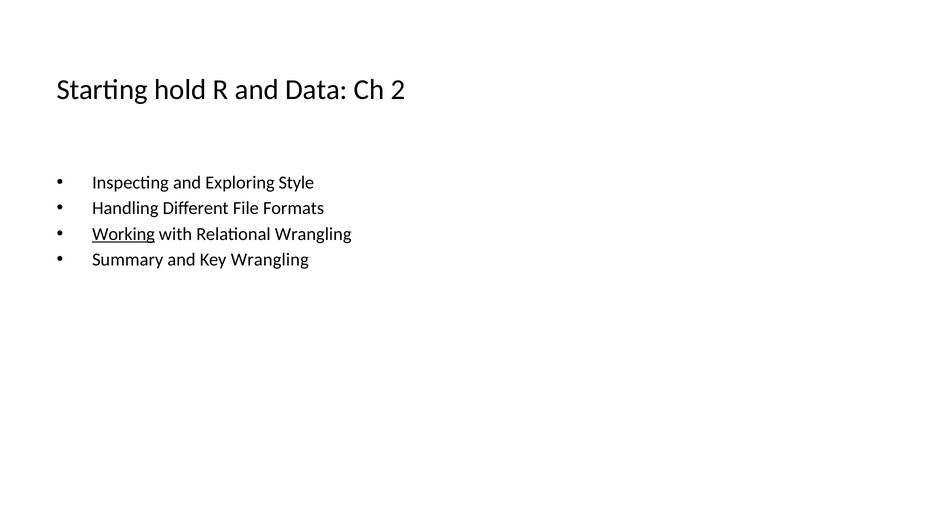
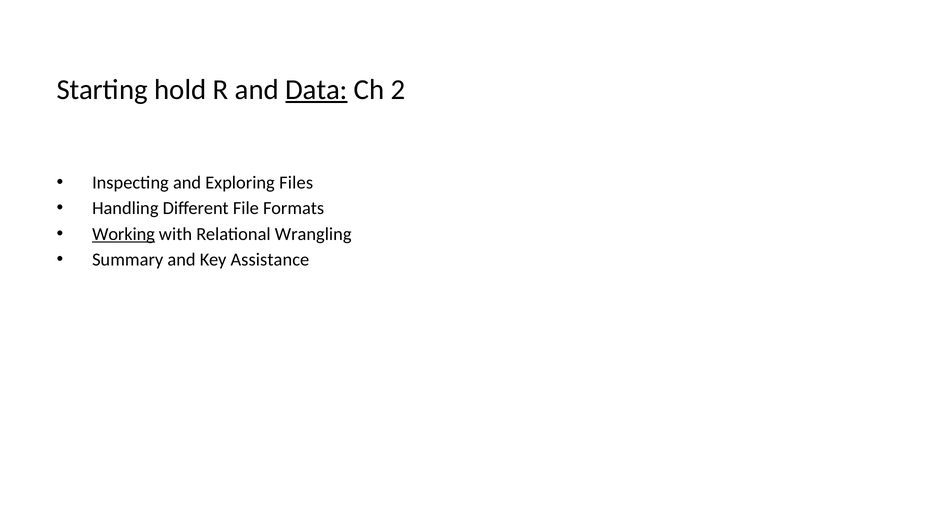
Data underline: none -> present
Style: Style -> Files
Key Wrangling: Wrangling -> Assistance
